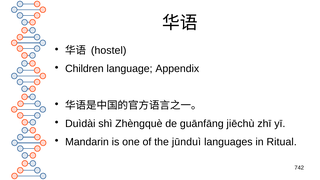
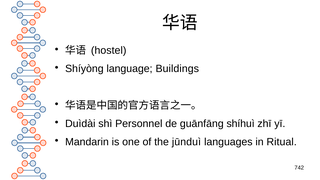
Children: Children -> Shíyòng
Appendix: Appendix -> Buildings
Zhèngquè: Zhèngquè -> Personnel
jiēchù: jiēchù -> shíhuì
